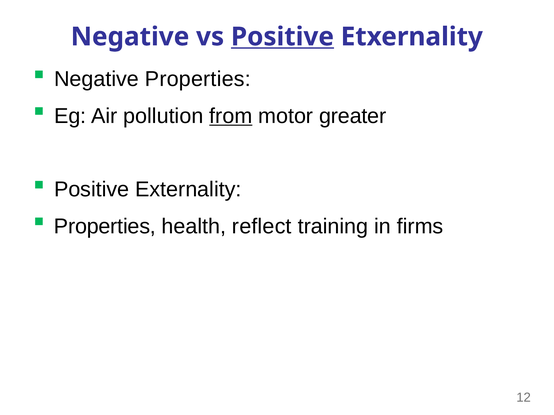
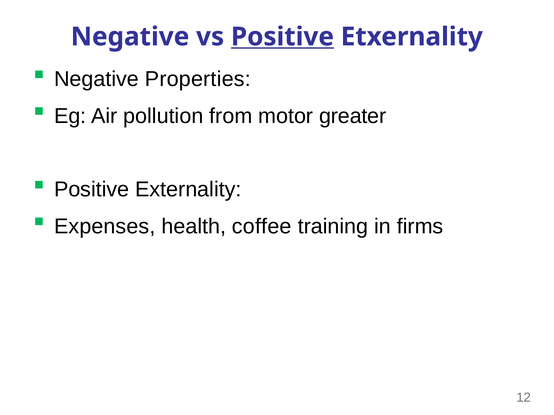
from underline: present -> none
Properties at (105, 227): Properties -> Expenses
reflect: reflect -> coffee
